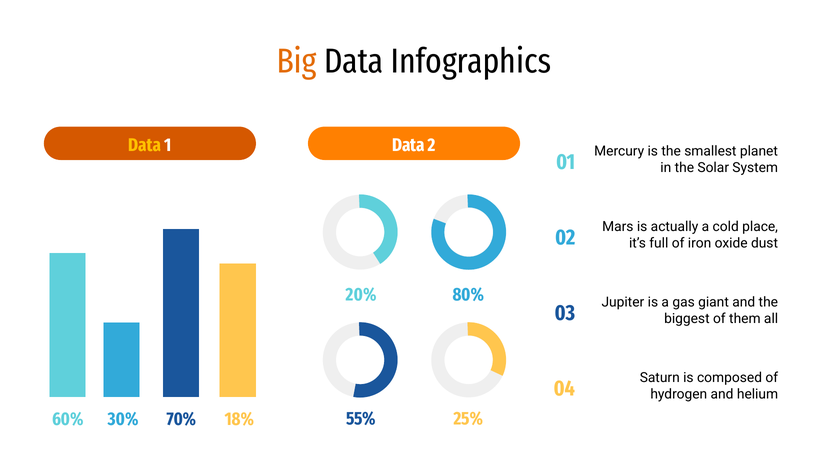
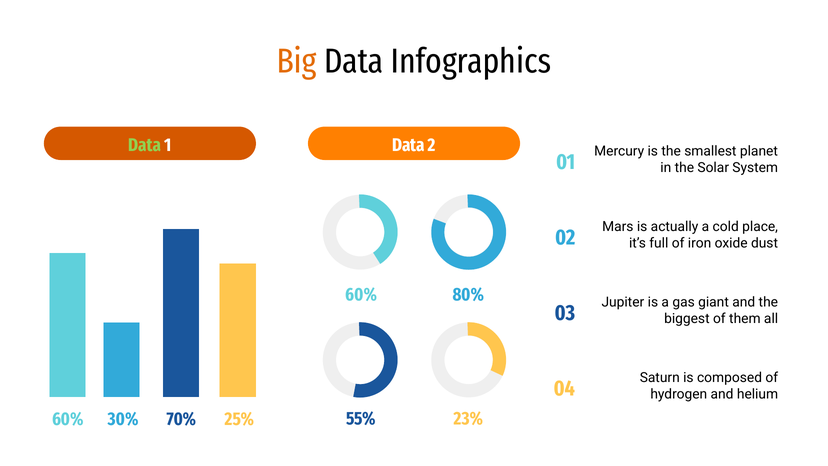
Data at (145, 145) colour: yellow -> light green
20% at (361, 295): 20% -> 60%
25%: 25% -> 23%
18%: 18% -> 25%
